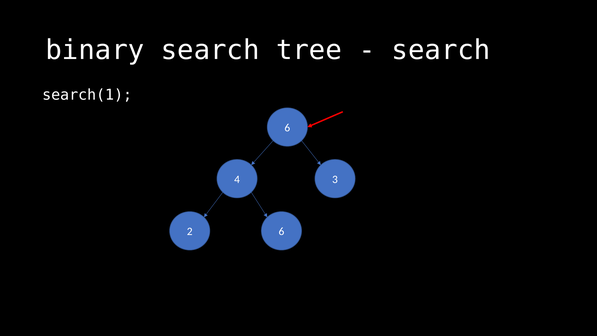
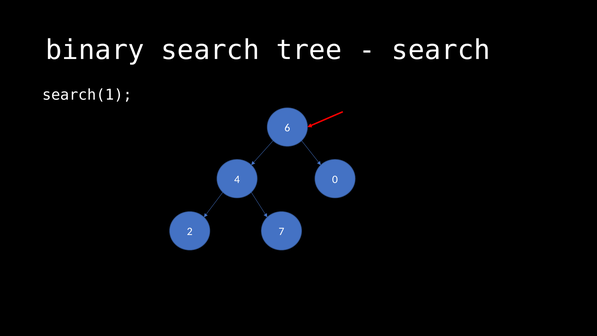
3: 3 -> 0
2 6: 6 -> 7
